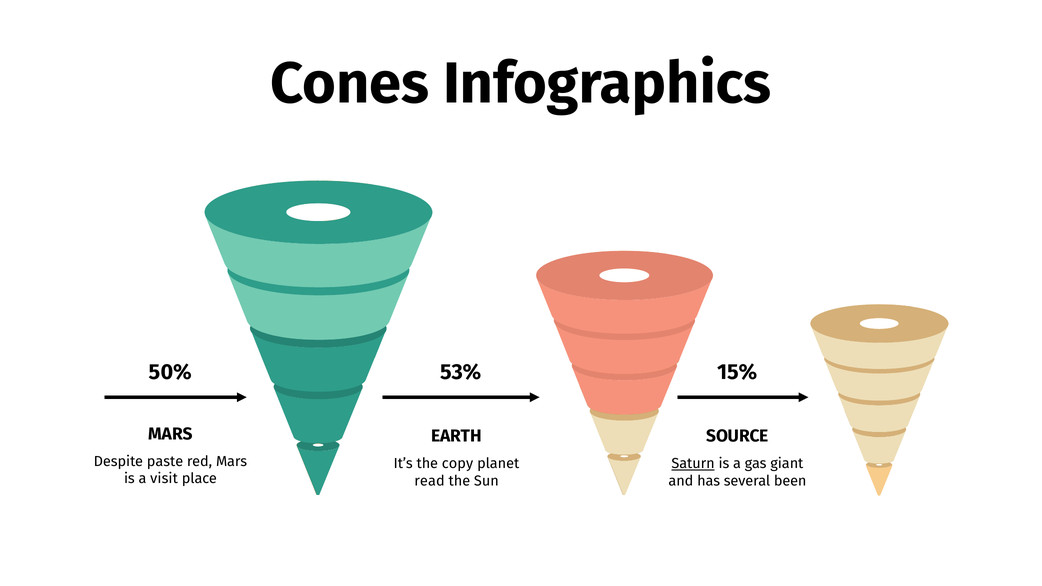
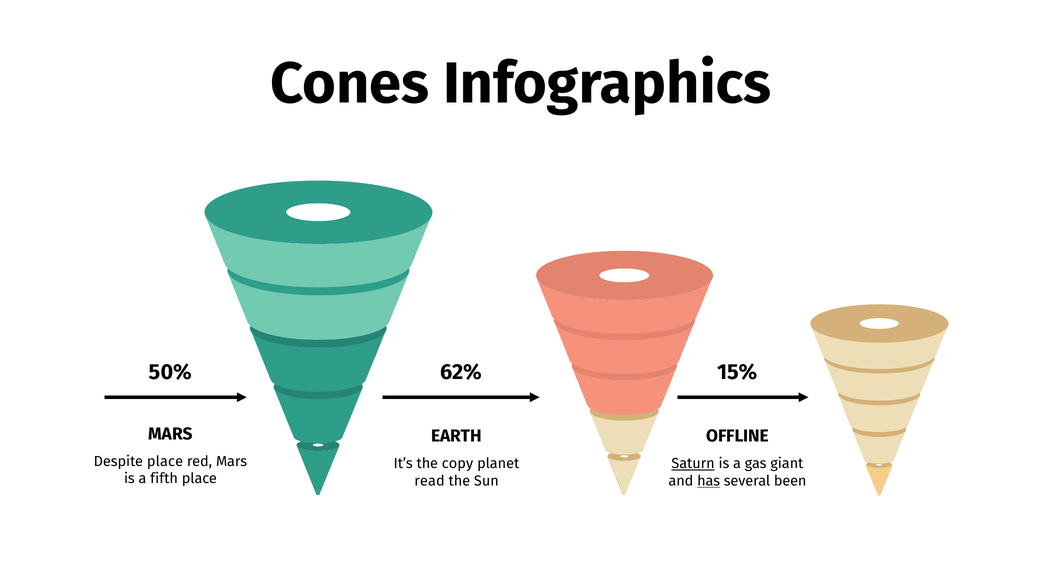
53%: 53% -> 62%
SOURCE: SOURCE -> OFFLINE
Despite paste: paste -> place
visit: visit -> fifth
has underline: none -> present
